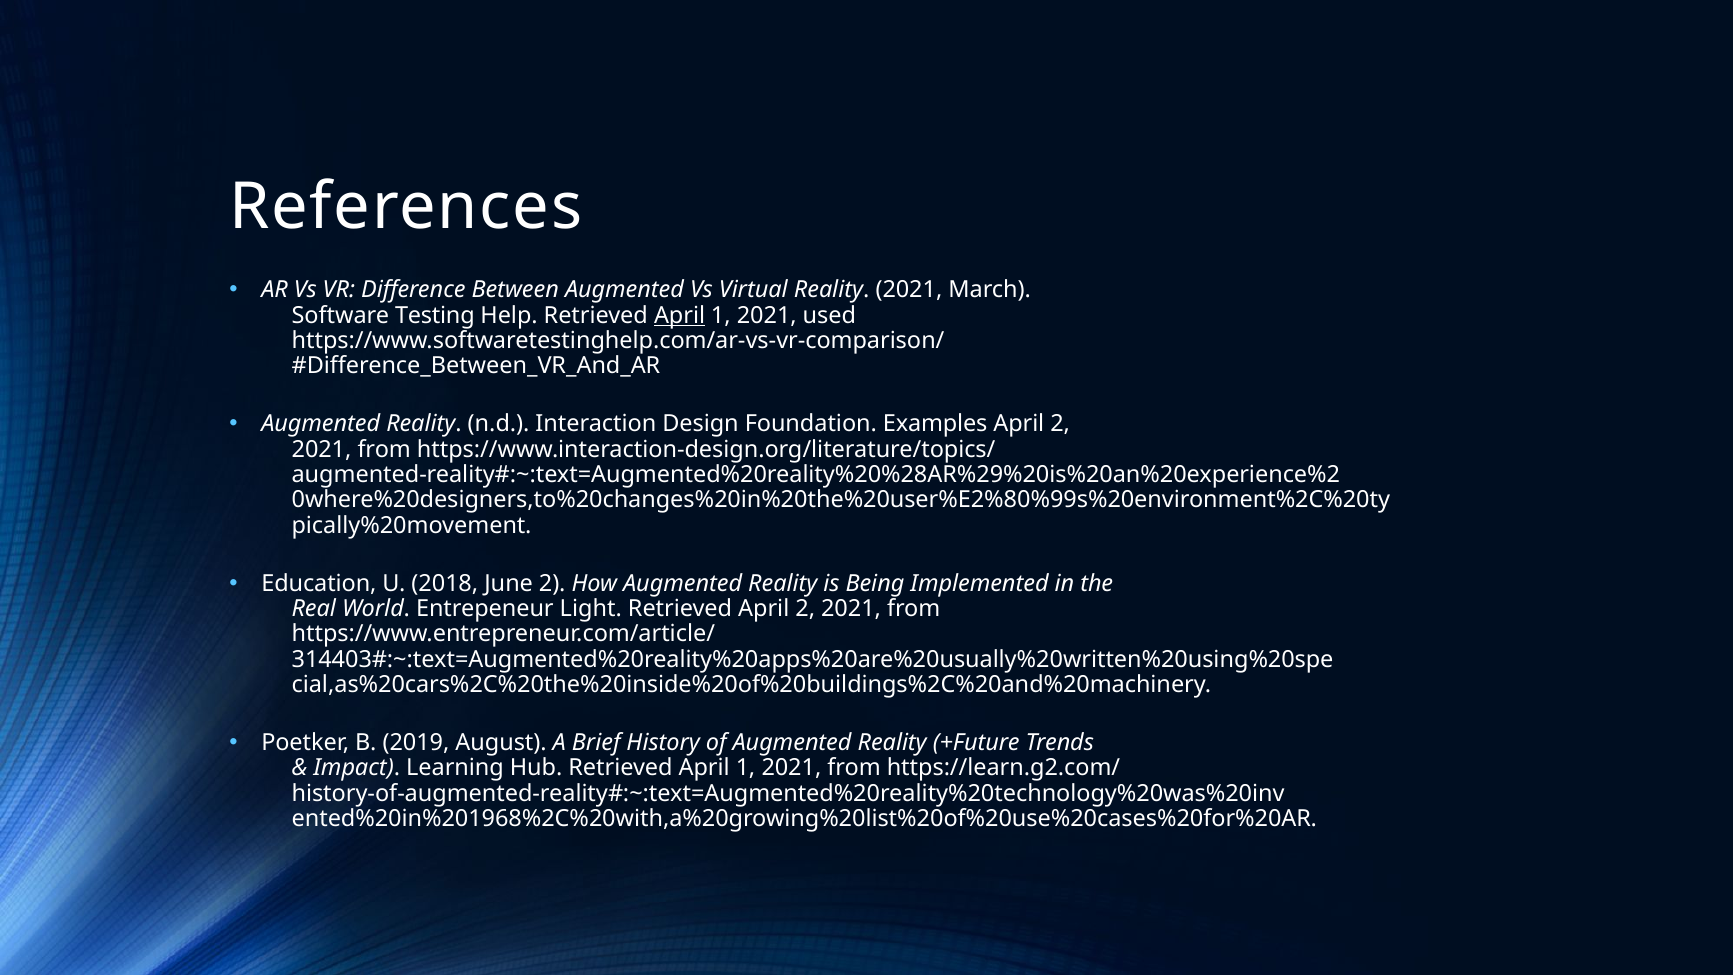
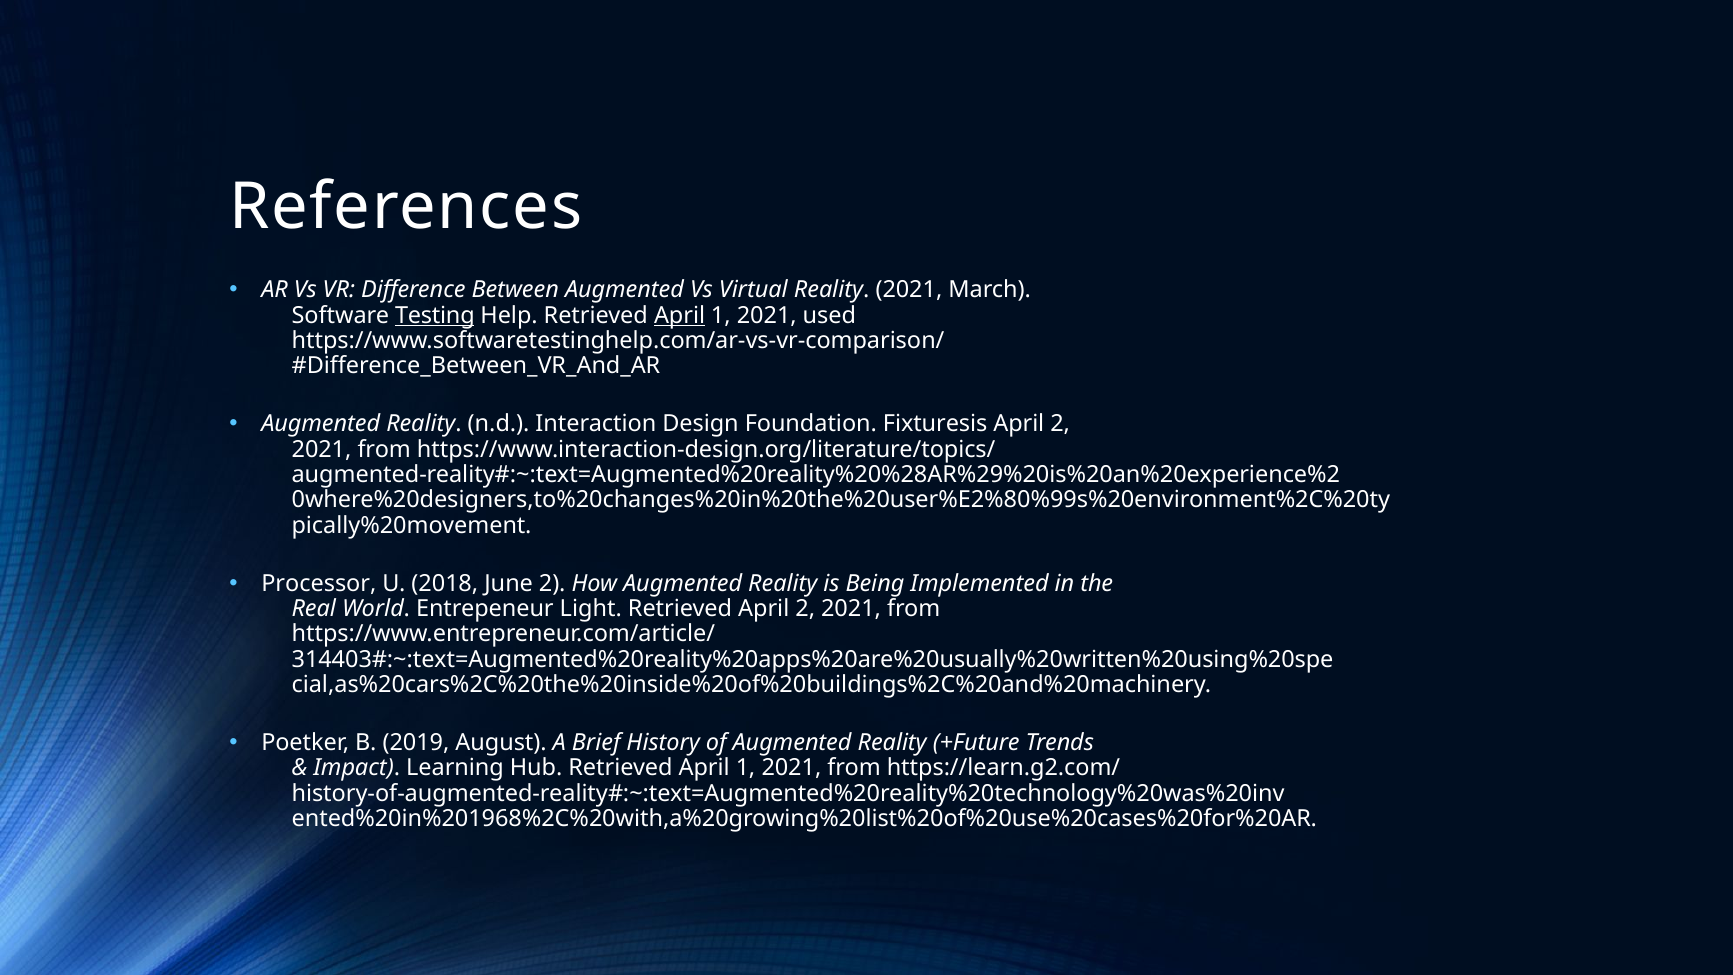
Testing underline: none -> present
Examples: Examples -> Fixturesis
Education: Education -> Processor
